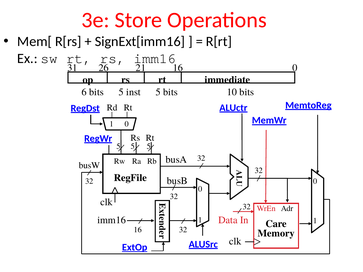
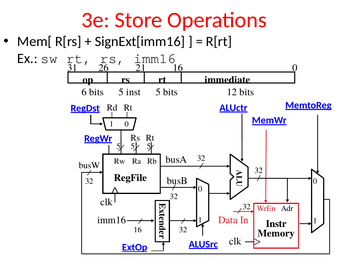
10: 10 -> 12
Care: Care -> Instr
